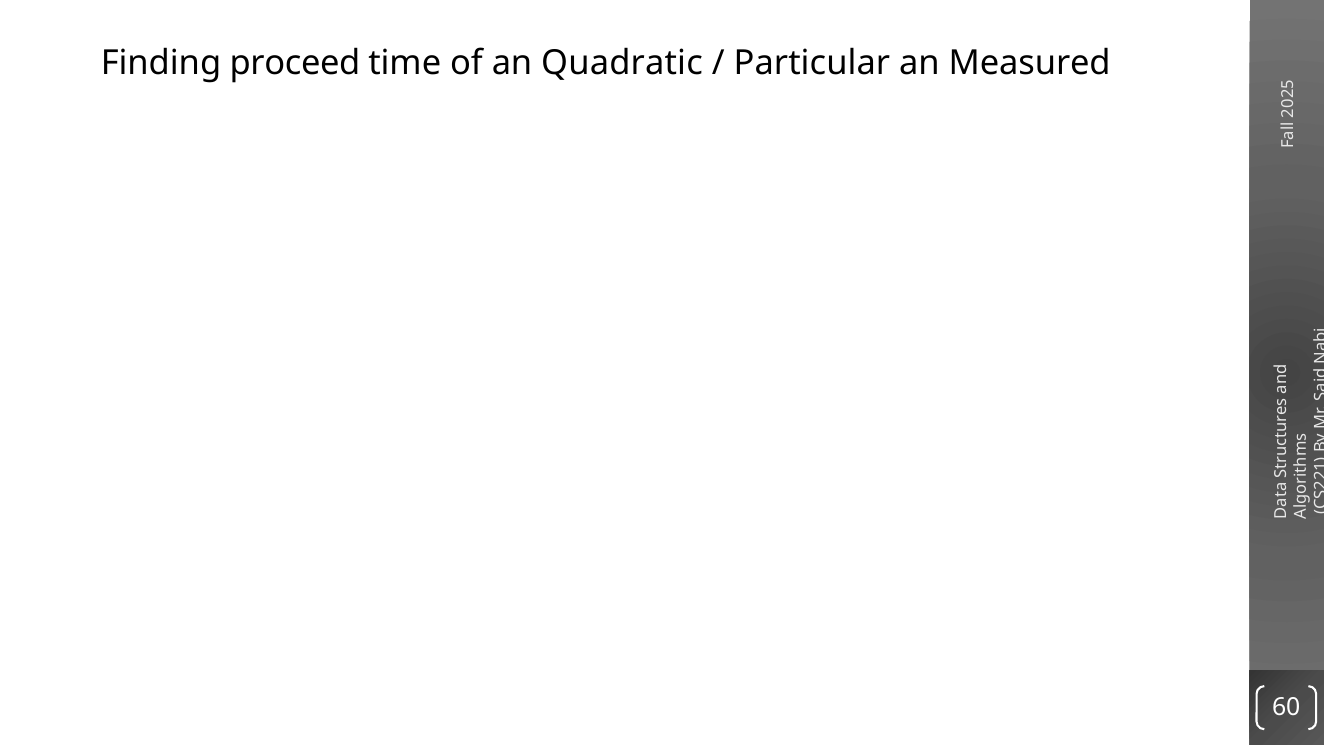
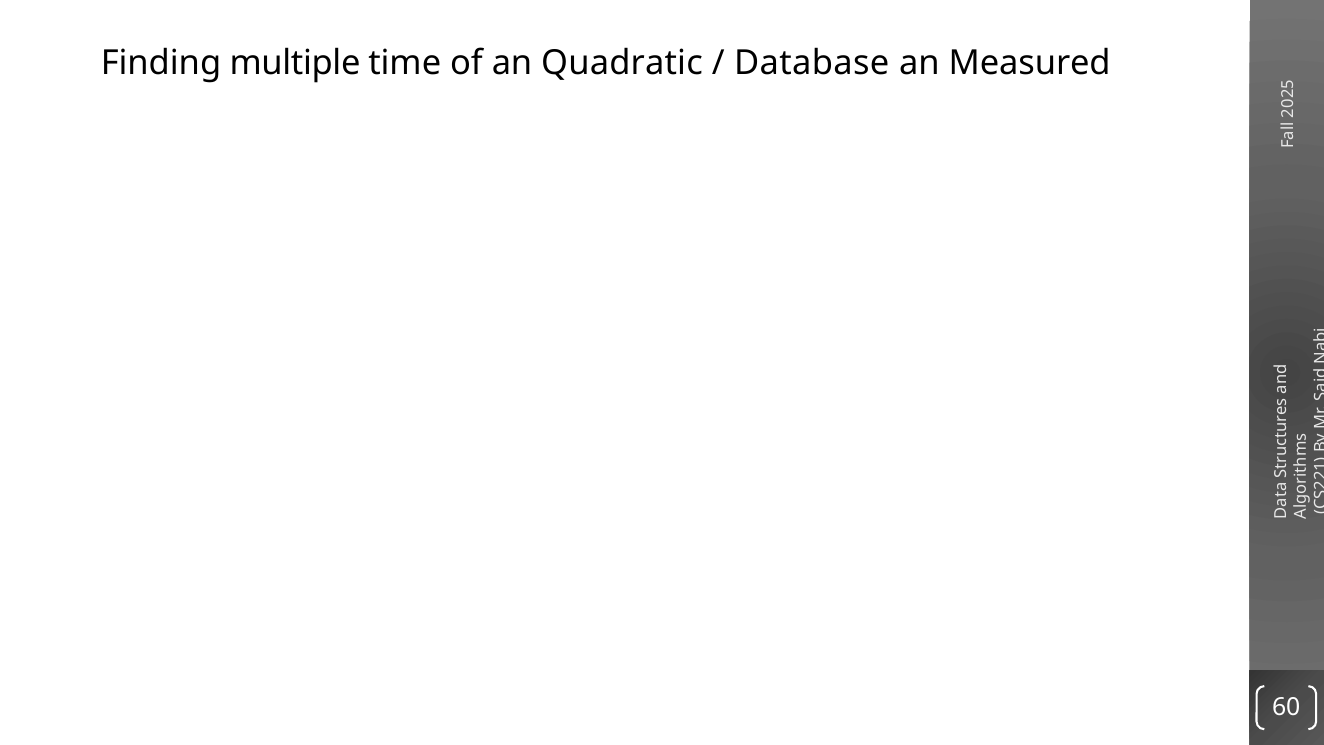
proceed: proceed -> multiple
Particular: Particular -> Database
